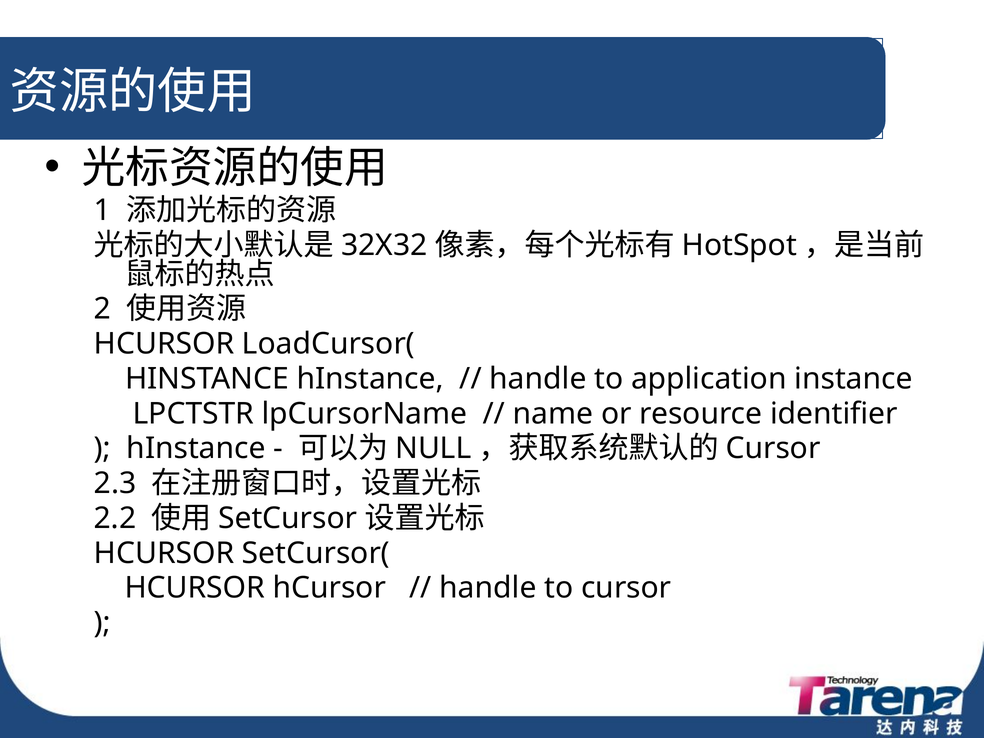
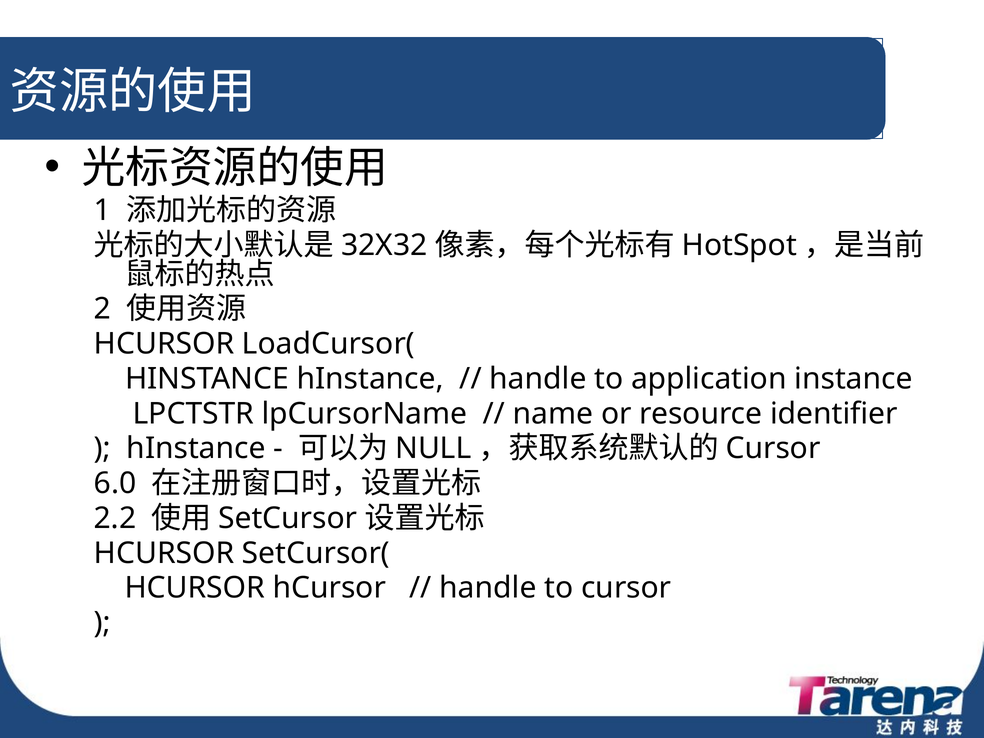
2.3: 2.3 -> 6.0
